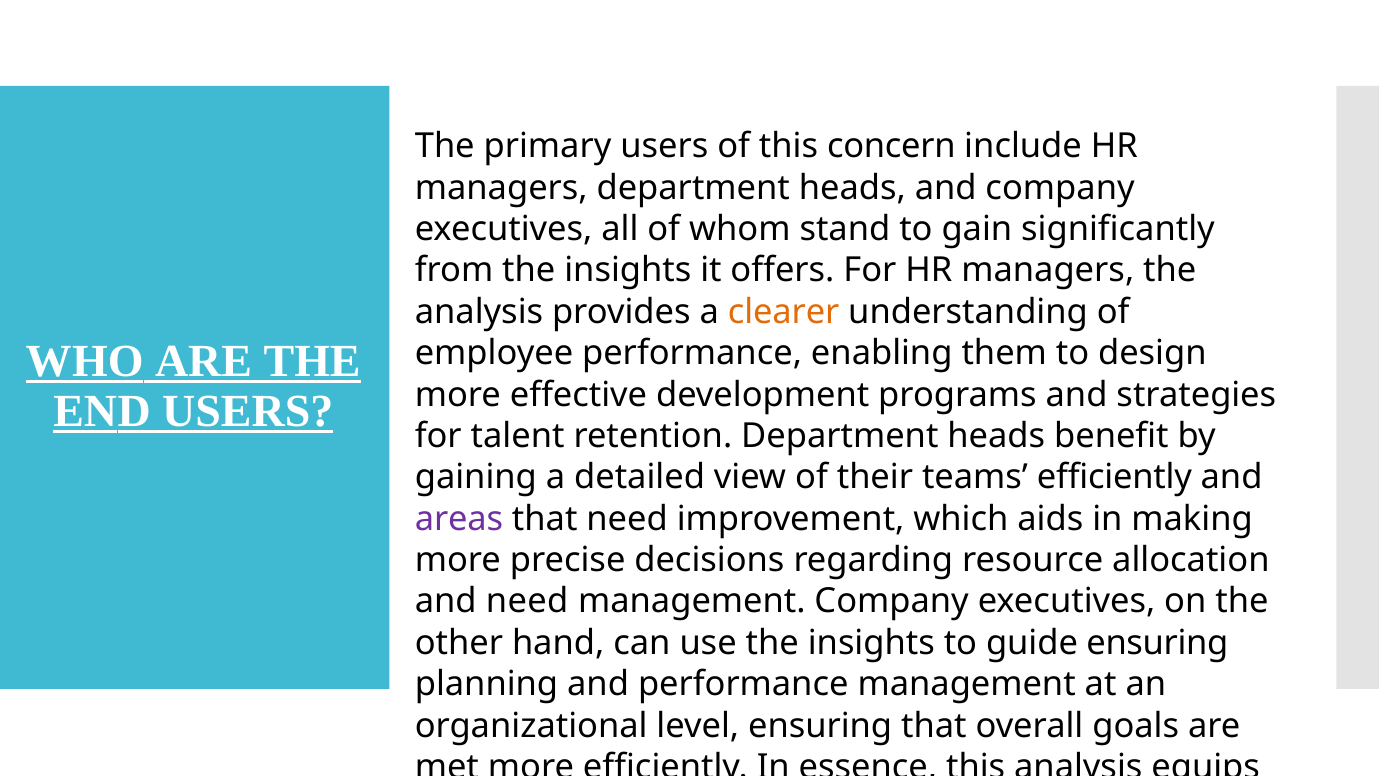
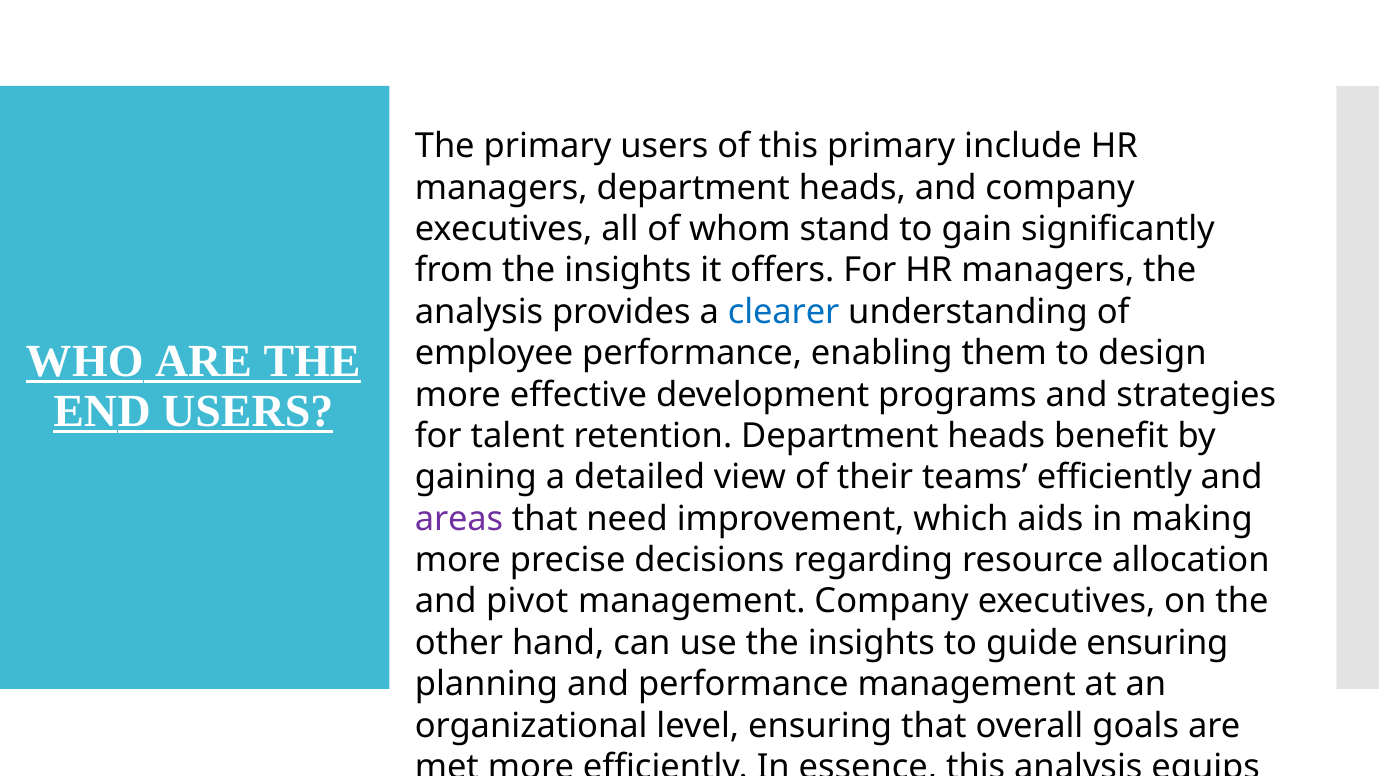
this concern: concern -> primary
clearer colour: orange -> blue
and need: need -> pivot
